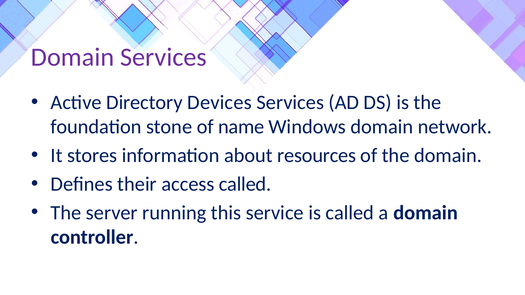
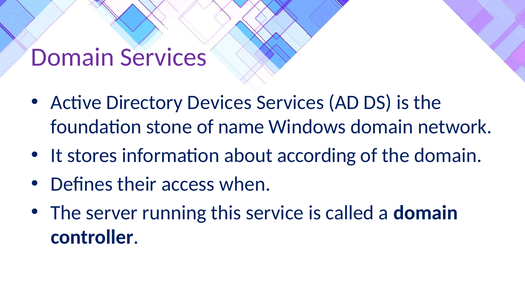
resources: resources -> according
access called: called -> when
